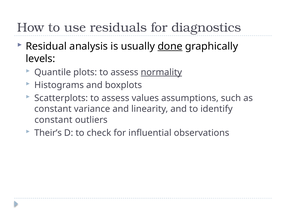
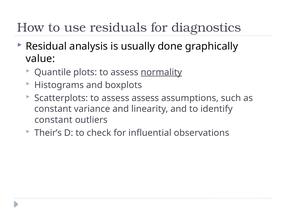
done underline: present -> none
levels: levels -> value
assess values: values -> assess
